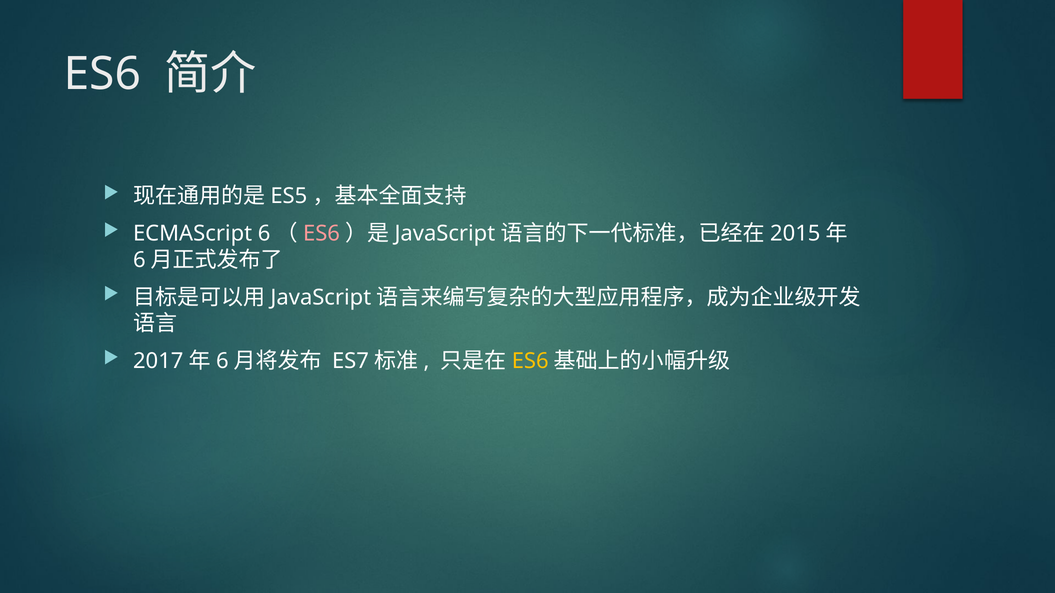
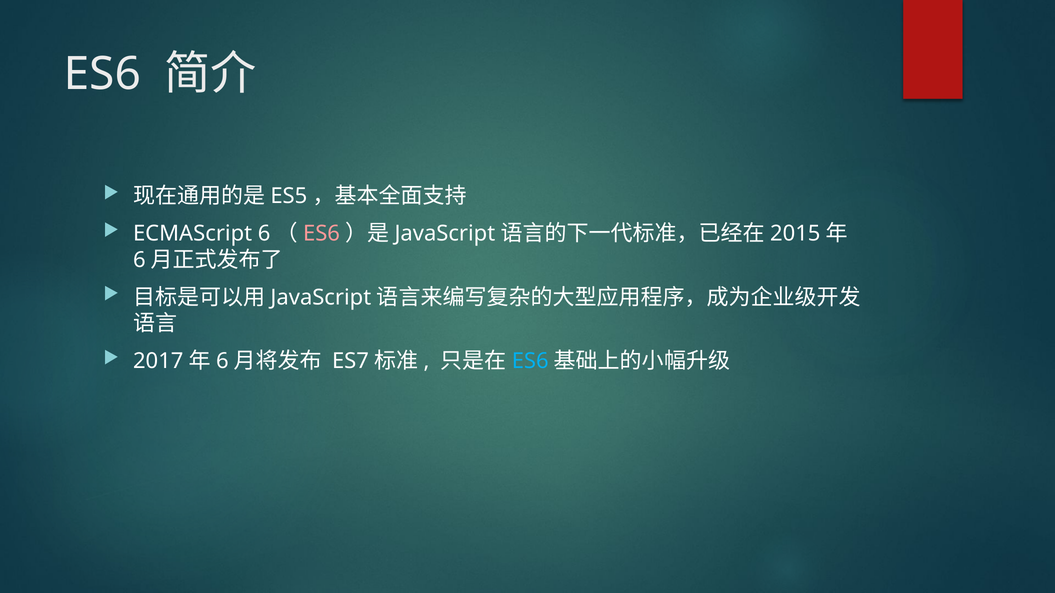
ES6 at (530, 361) colour: yellow -> light blue
